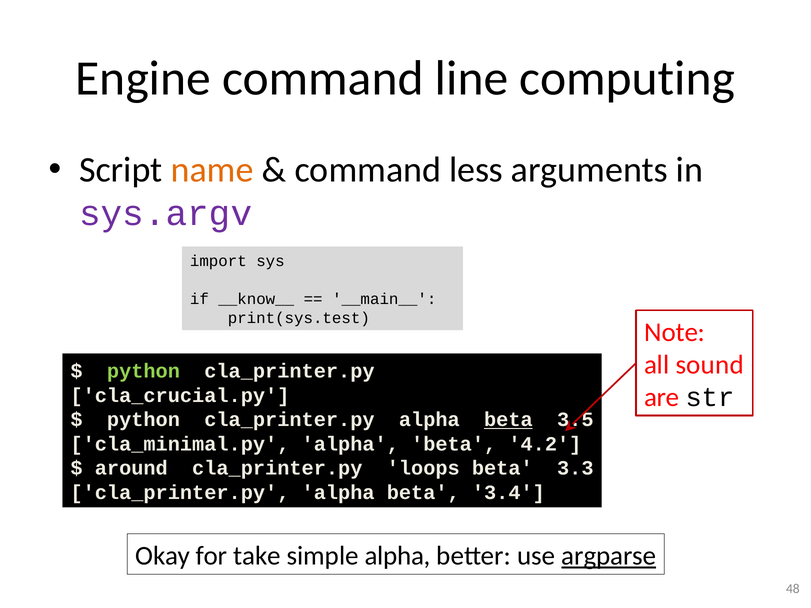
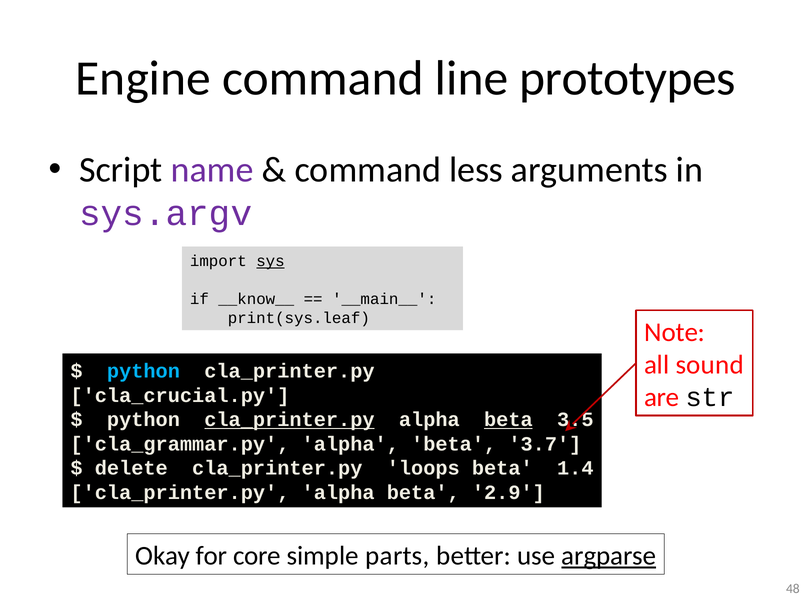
computing: computing -> prototypes
name colour: orange -> purple
sys underline: none -> present
print(sys.test: print(sys.test -> print(sys.leaf
python at (143, 371) colour: light green -> light blue
cla_printer.py at (289, 420) underline: none -> present
cla_minimal.py: cla_minimal.py -> cla_grammar.py
4.2: 4.2 -> 3.7
around: around -> delete
3.3: 3.3 -> 1.4
3.4: 3.4 -> 2.9
take: take -> core
simple alpha: alpha -> parts
